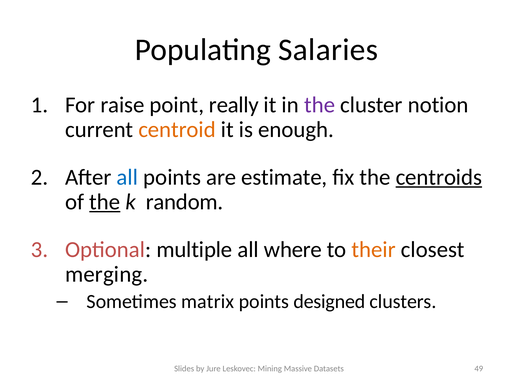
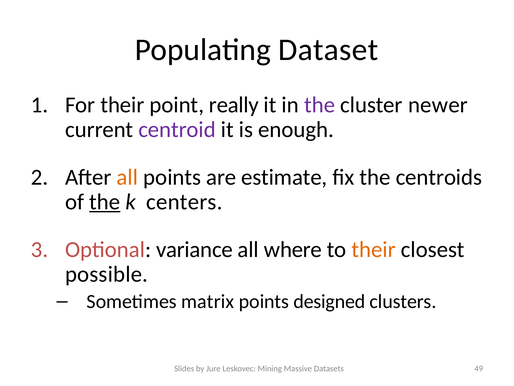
Salaries: Salaries -> Dataset
For raise: raise -> their
notion: notion -> newer
centroid colour: orange -> purple
all at (127, 177) colour: blue -> orange
centroids underline: present -> none
random: random -> centers
multiple: multiple -> variance
merging: merging -> possible
